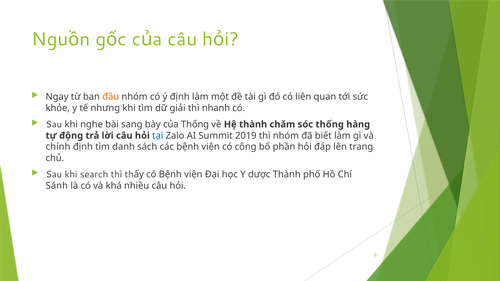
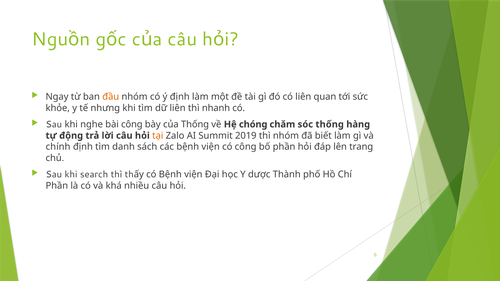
dữ giải: giải -> liên
bài sang: sang -> công
Hệ thành: thành -> chóng
tại colour: blue -> orange
Sánh at (57, 186): Sánh -> Phần
